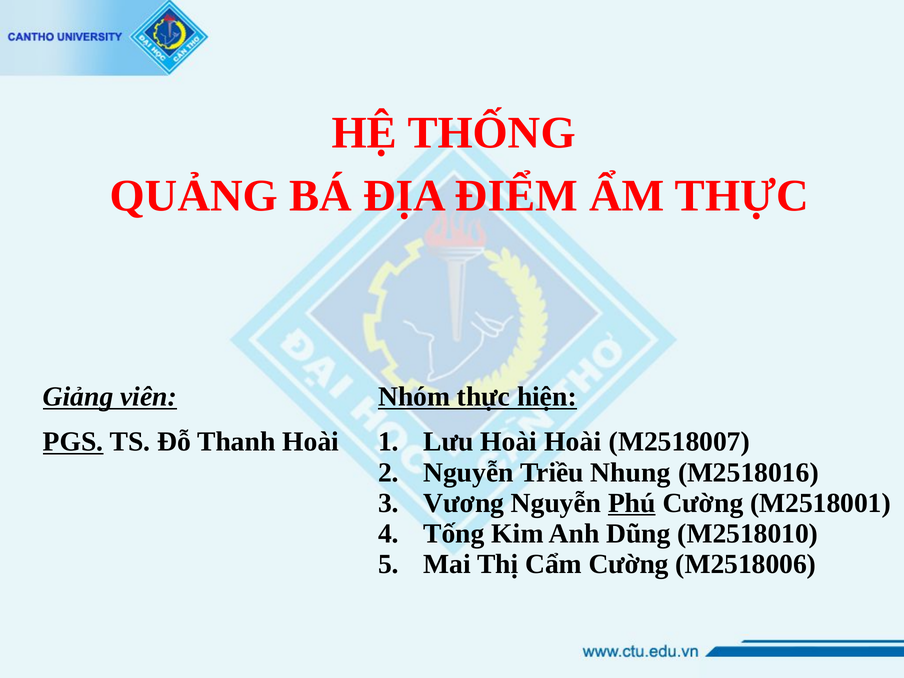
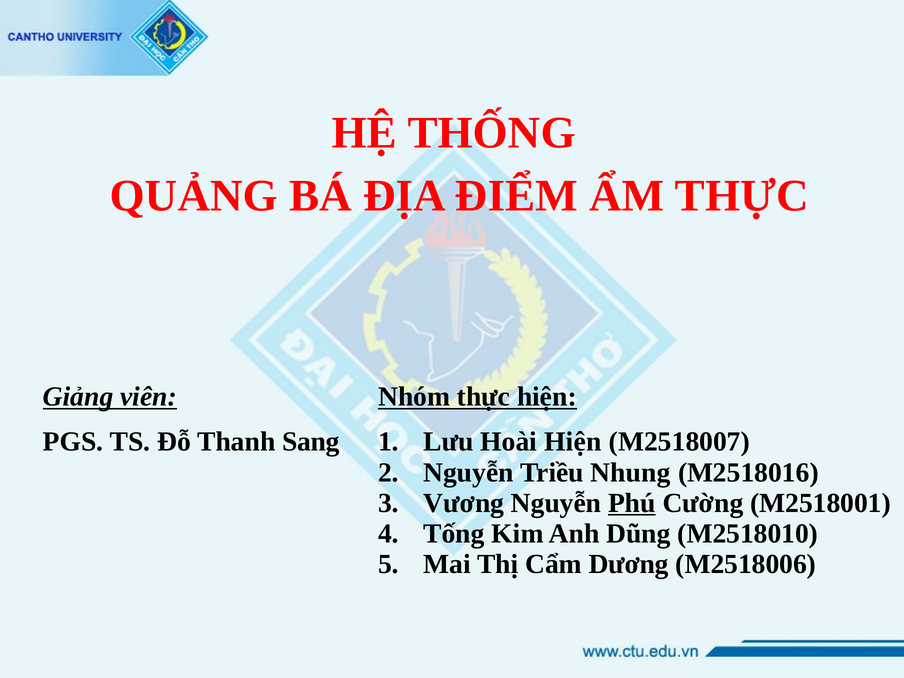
PGS underline: present -> none
Thanh Hoài: Hoài -> Sang
Hoài Hoài: Hoài -> Hiện
Cẩm Cường: Cường -> Dương
